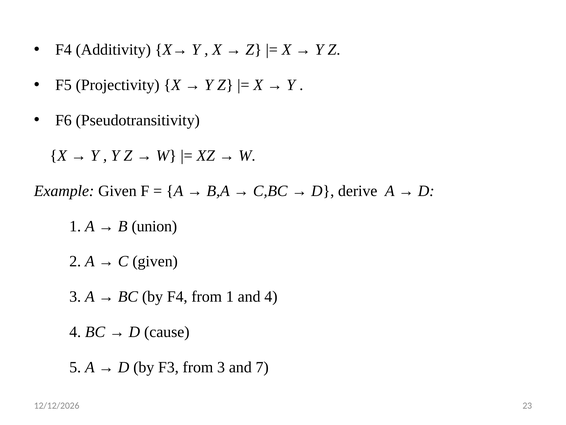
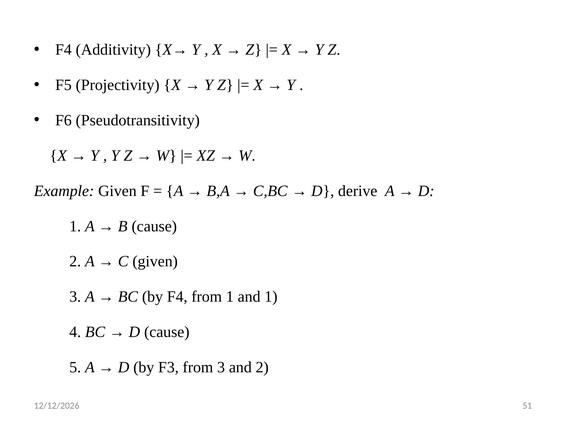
B union: union -> cause
and 4: 4 -> 1
and 7: 7 -> 2
23: 23 -> 51
